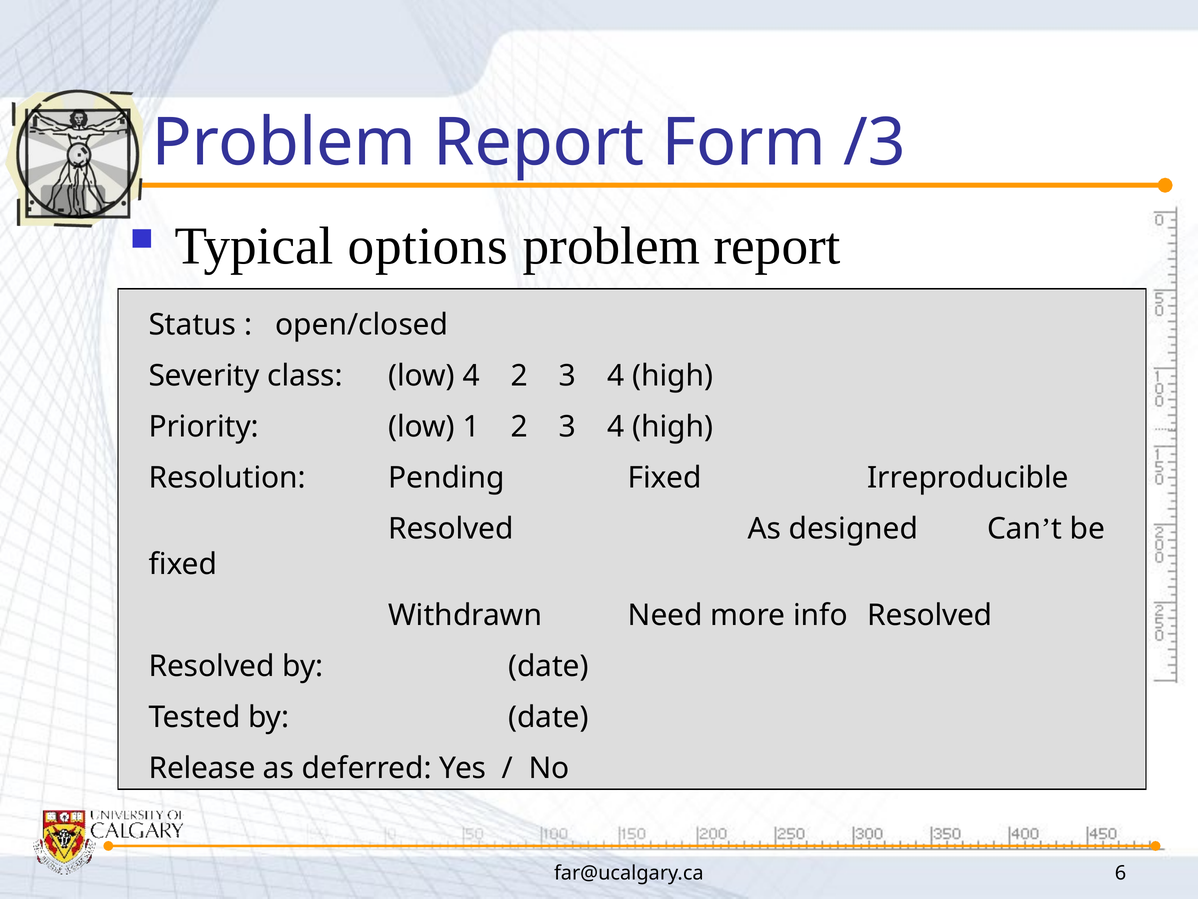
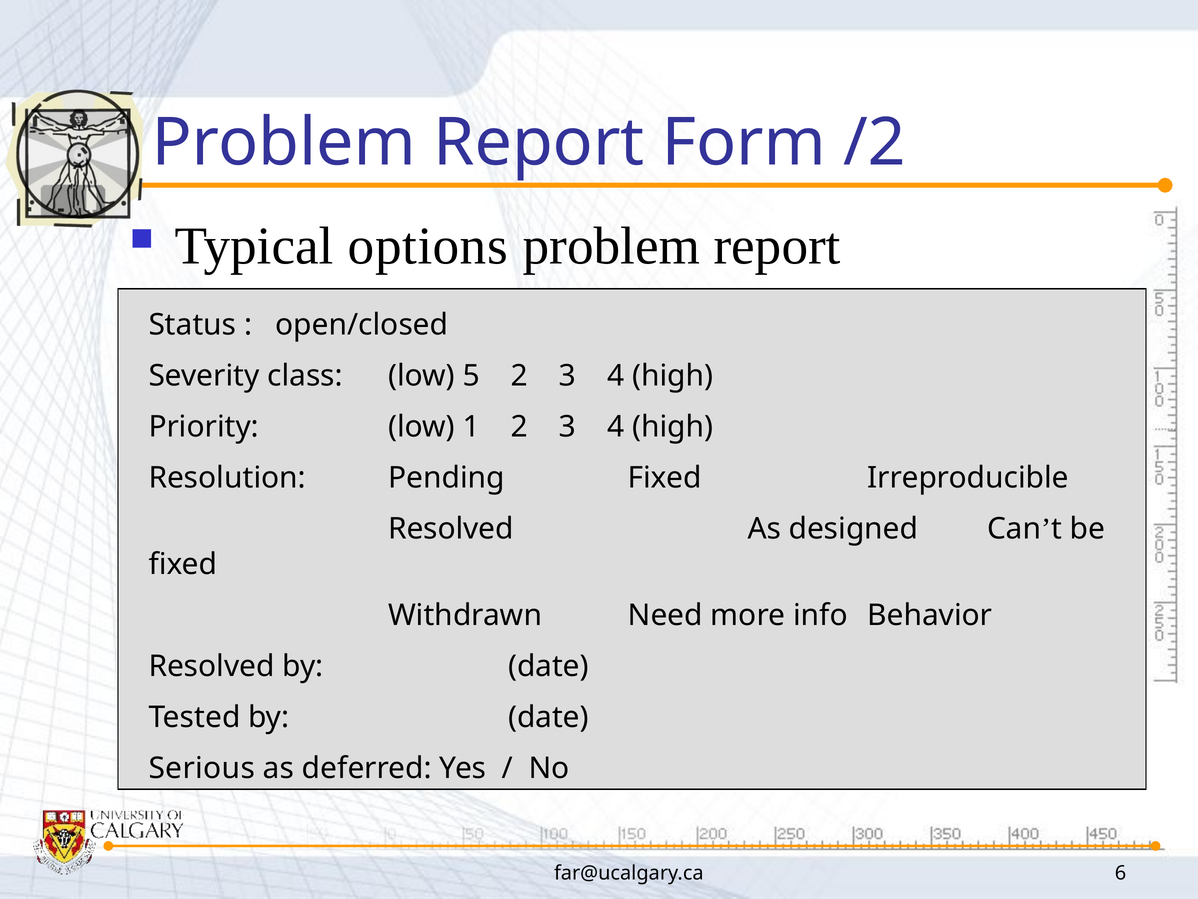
/3: /3 -> /2
low 4: 4 -> 5
info Resolved: Resolved -> Behavior
Release: Release -> Serious
